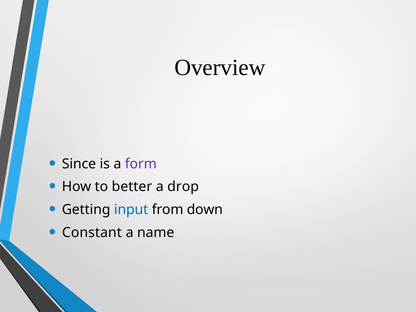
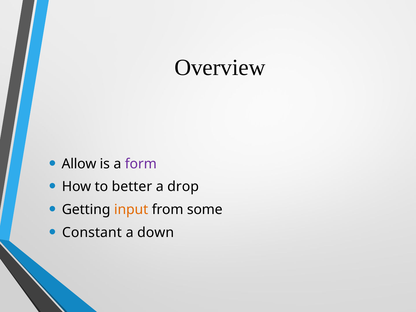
Since: Since -> Allow
input colour: blue -> orange
down: down -> some
name: name -> down
